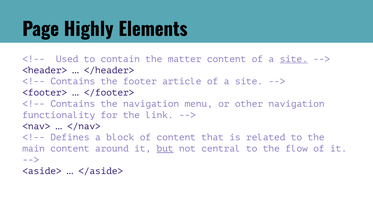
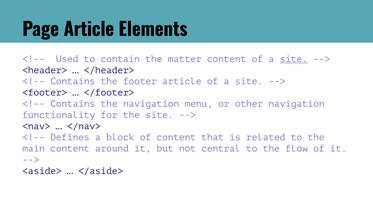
Page Highly: Highly -> Article
the link: link -> site
but underline: present -> none
